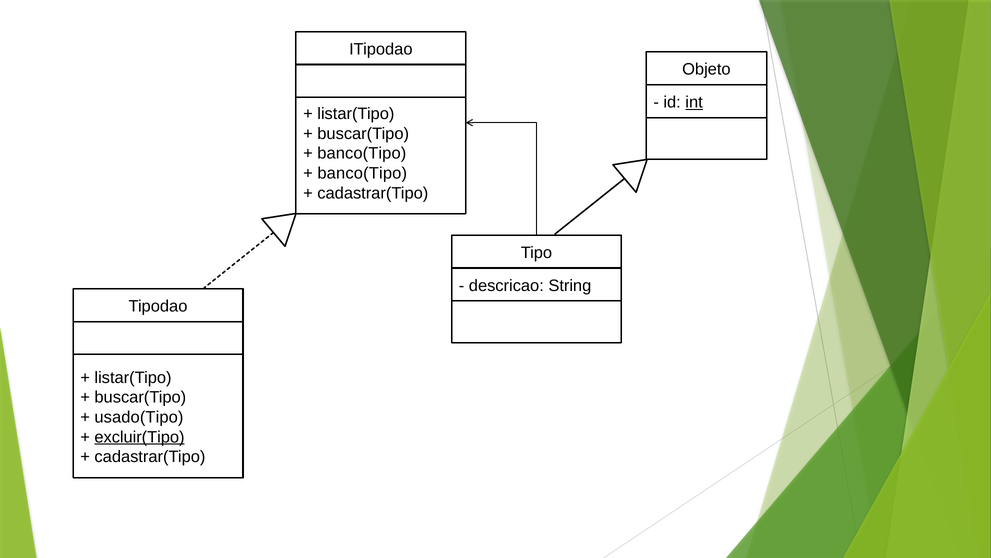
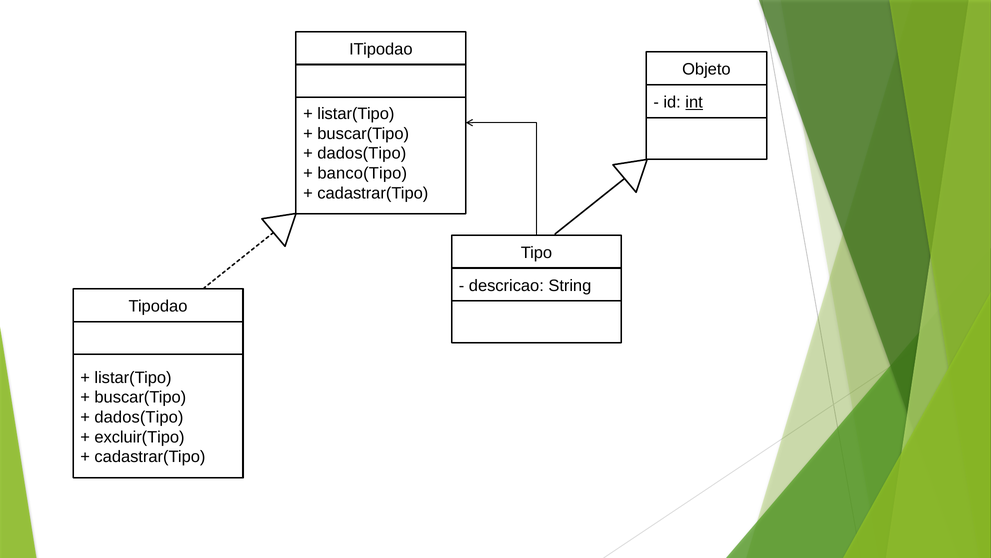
banco(Tipo at (362, 153): banco(Tipo -> dados(Tipo
usado(Tipo at (139, 417): usado(Tipo -> dados(Tipo
excluir(Tipo underline: present -> none
